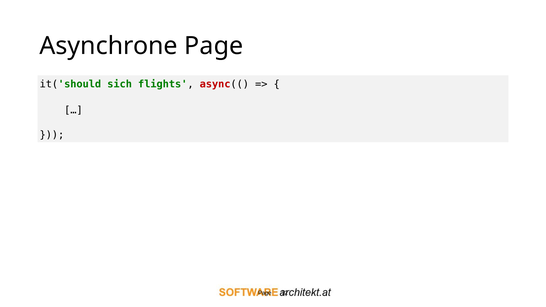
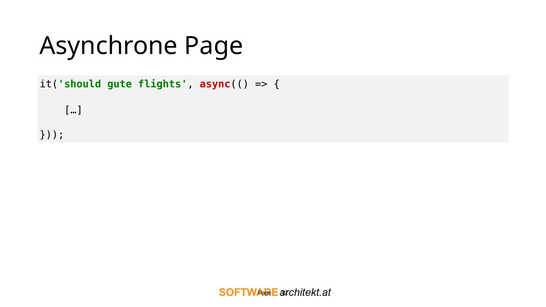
sich: sich -> gute
